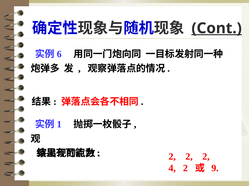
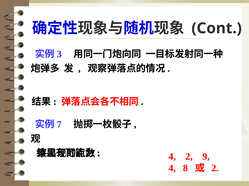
Cont underline: present -> none
6: 6 -> 3
1: 1 -> 7
2 at (172, 157): 2 -> 4
2 at (206, 157): 2 -> 9
4 2: 2 -> 8
9 at (215, 169): 9 -> 2
